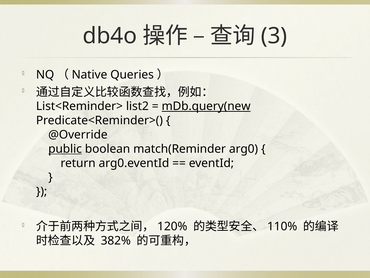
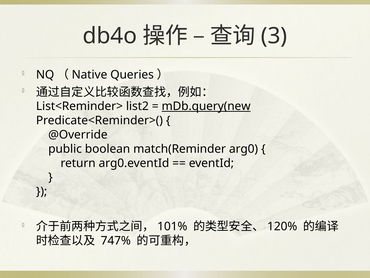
public underline: present -> none
120%: 120% -> 101%
110%: 110% -> 120%
382%: 382% -> 747%
